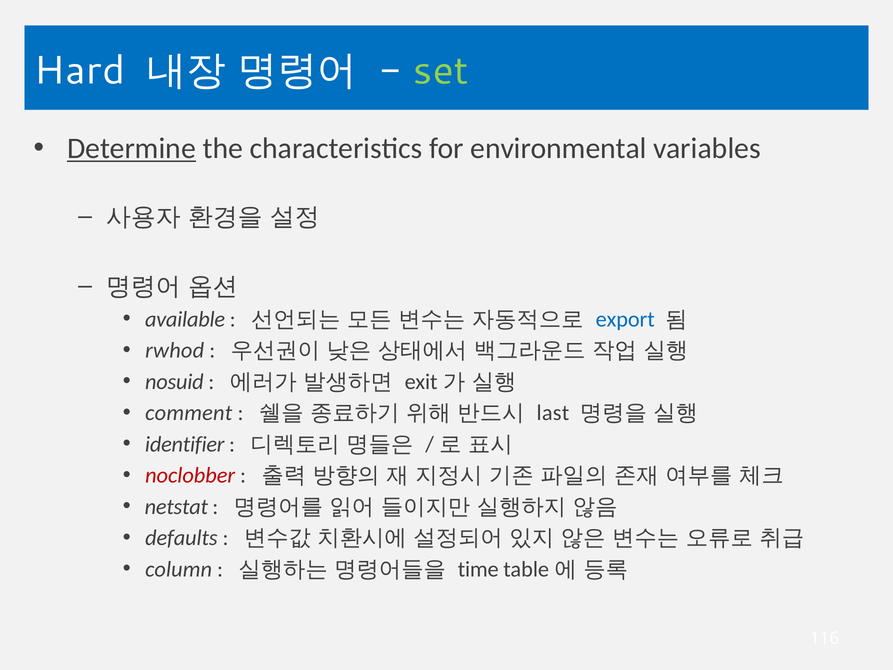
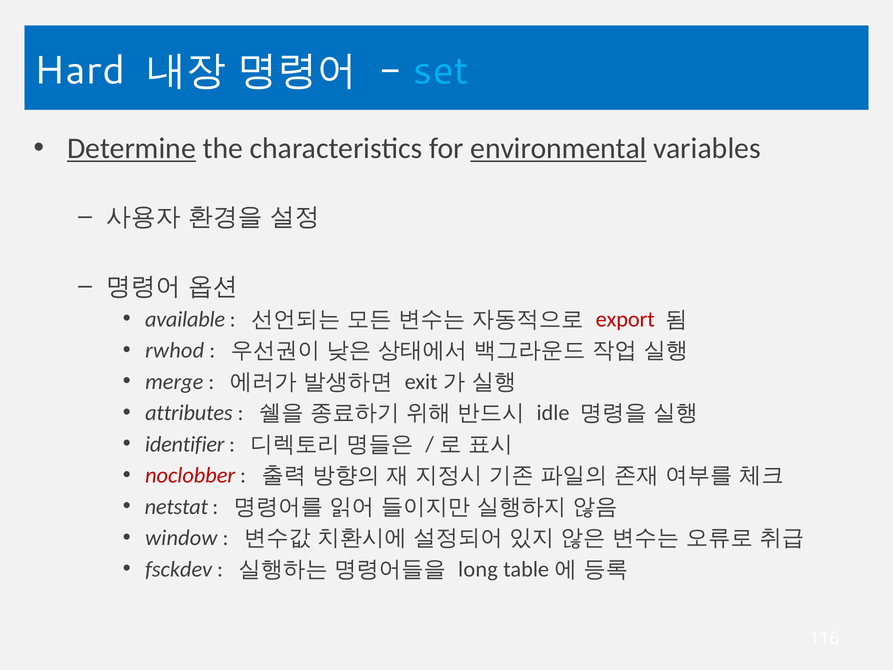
set colour: light green -> light blue
environmental underline: none -> present
export colour: blue -> red
nosuid: nosuid -> merge
comment: comment -> attributes
last: last -> idle
defaults: defaults -> window
column: column -> fsckdev
time: time -> long
